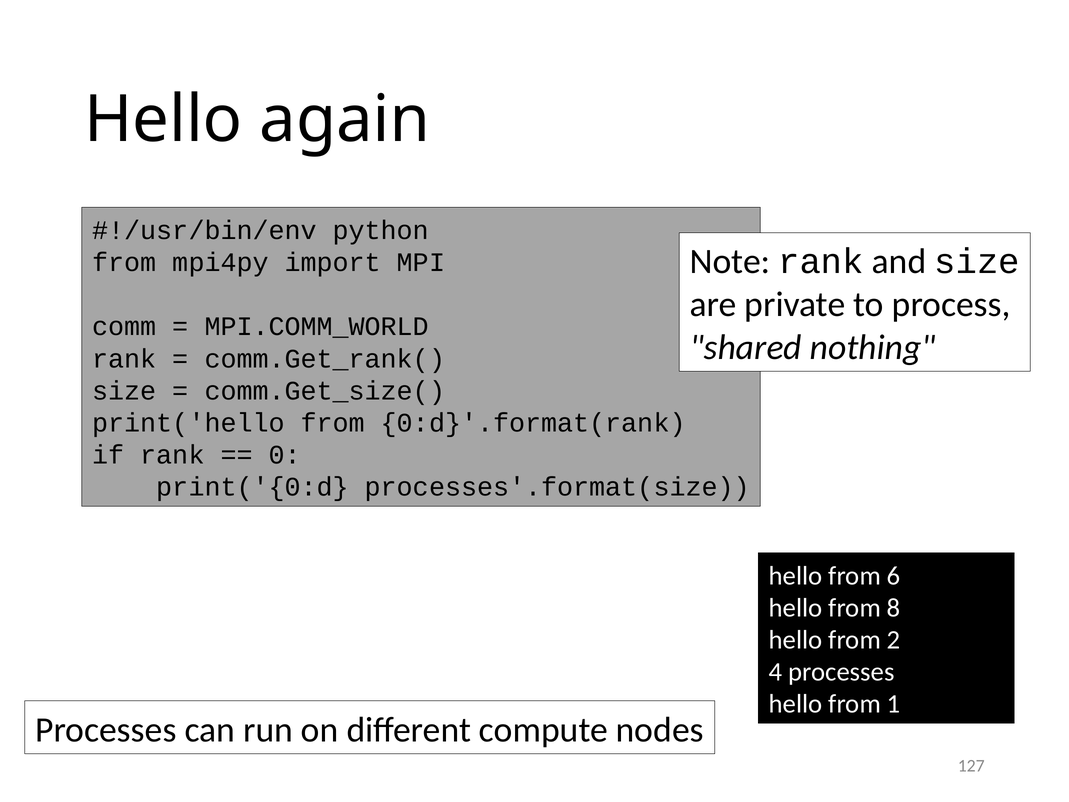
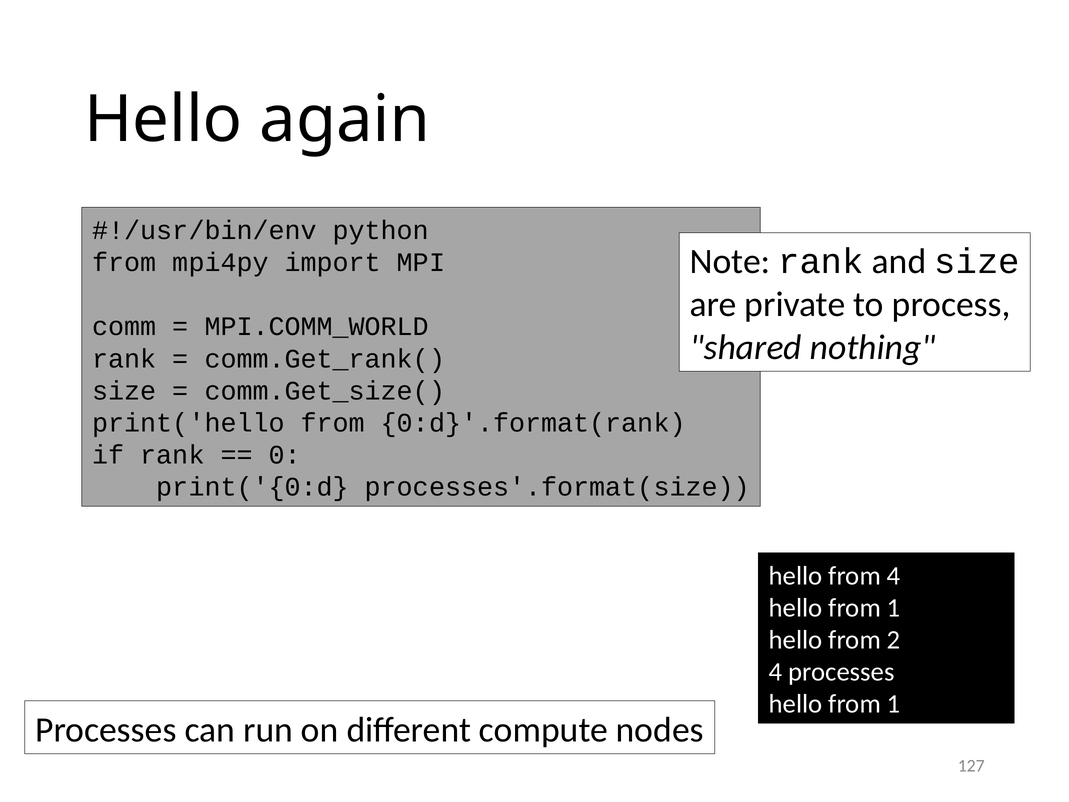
from 6: 6 -> 4
8 at (894, 608): 8 -> 1
